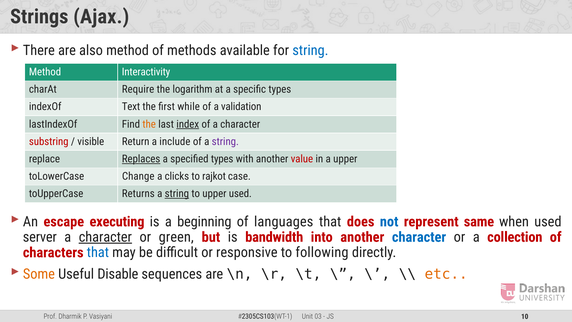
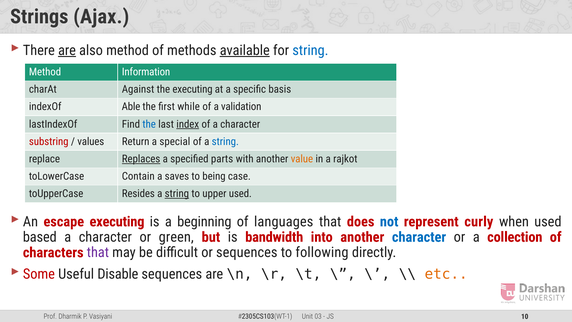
are at (67, 50) underline: none -> present
available underline: none -> present
Interactivity: Interactivity -> Information
Require: Require -> Against
the logarithm: logarithm -> executing
specific types: types -> basis
Text: Text -> Able
the at (149, 124) colour: orange -> blue
visible: visible -> values
include: include -> special
string at (225, 141) colour: purple -> blue
specified types: types -> parts
value colour: red -> orange
a upper: upper -> rajkot
Change: Change -> Contain
clicks: clicks -> saves
rajkot: rajkot -> being
Returns: Returns -> Resides
same: same -> curly
server: server -> based
character at (105, 237) underline: present -> none
that at (98, 252) colour: blue -> purple
or responsive: responsive -> sequences
Some colour: orange -> red
